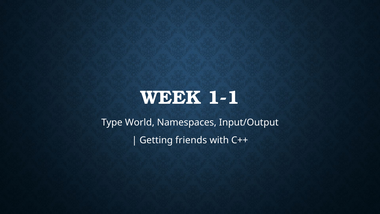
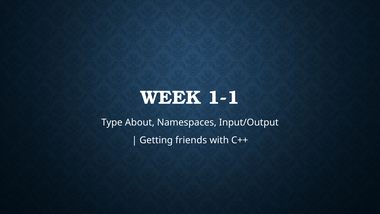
World: World -> About
